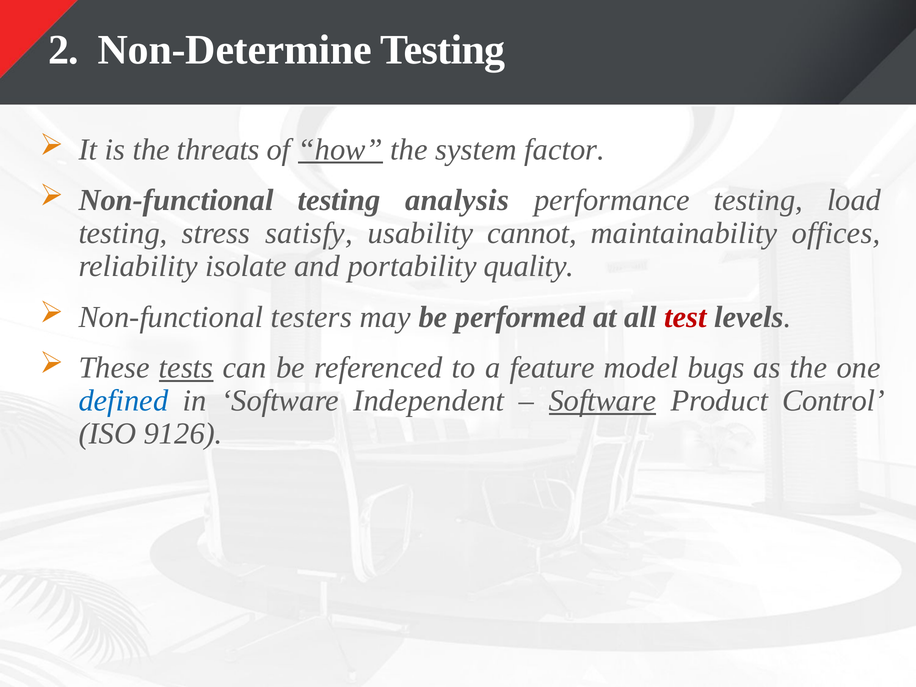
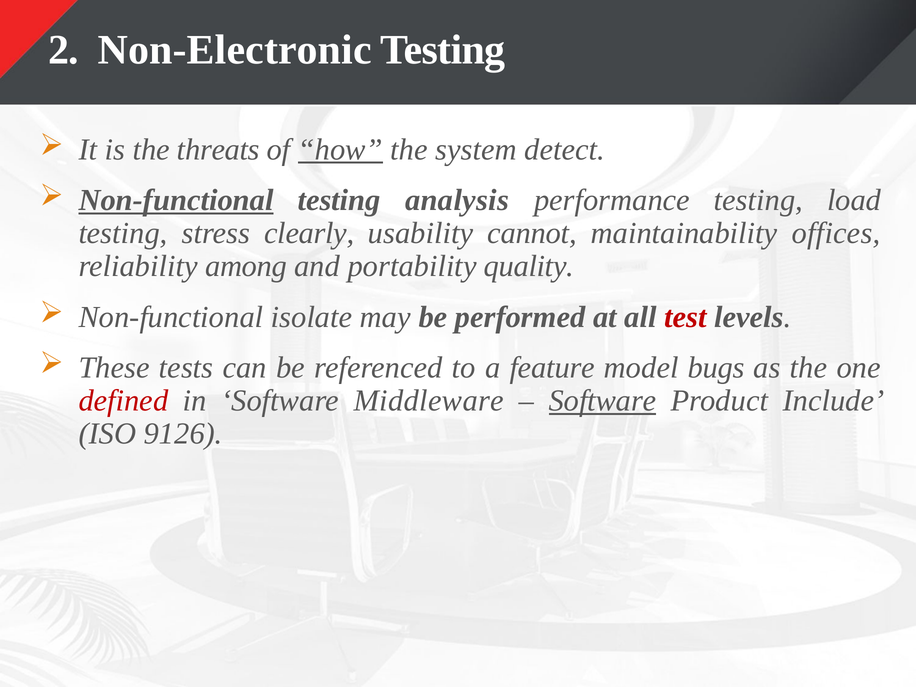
Non-Determine: Non-Determine -> Non-Electronic
factor: factor -> detect
Non-functional at (176, 200) underline: none -> present
satisfy: satisfy -> clearly
isolate: isolate -> among
testers: testers -> isolate
tests underline: present -> none
defined colour: blue -> red
Independent: Independent -> Middleware
Control: Control -> Include
